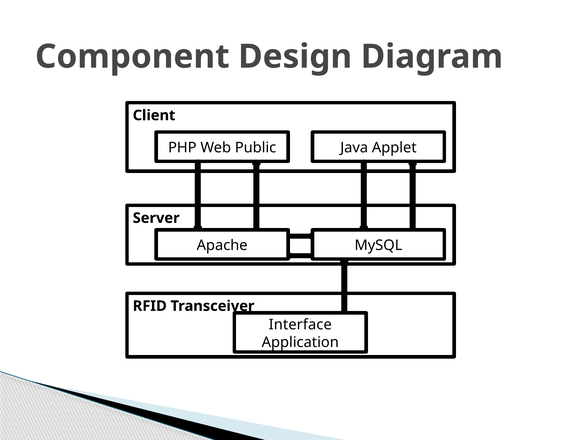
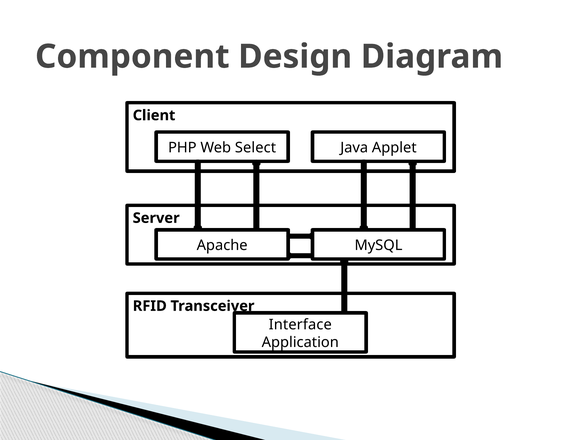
Public: Public -> Select
